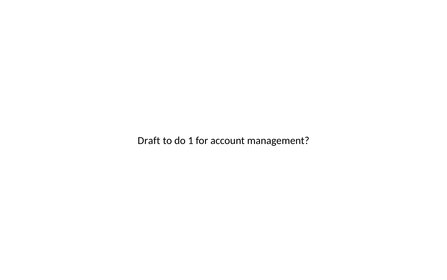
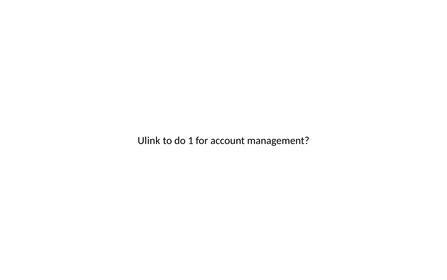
Draft: Draft -> Ulink
